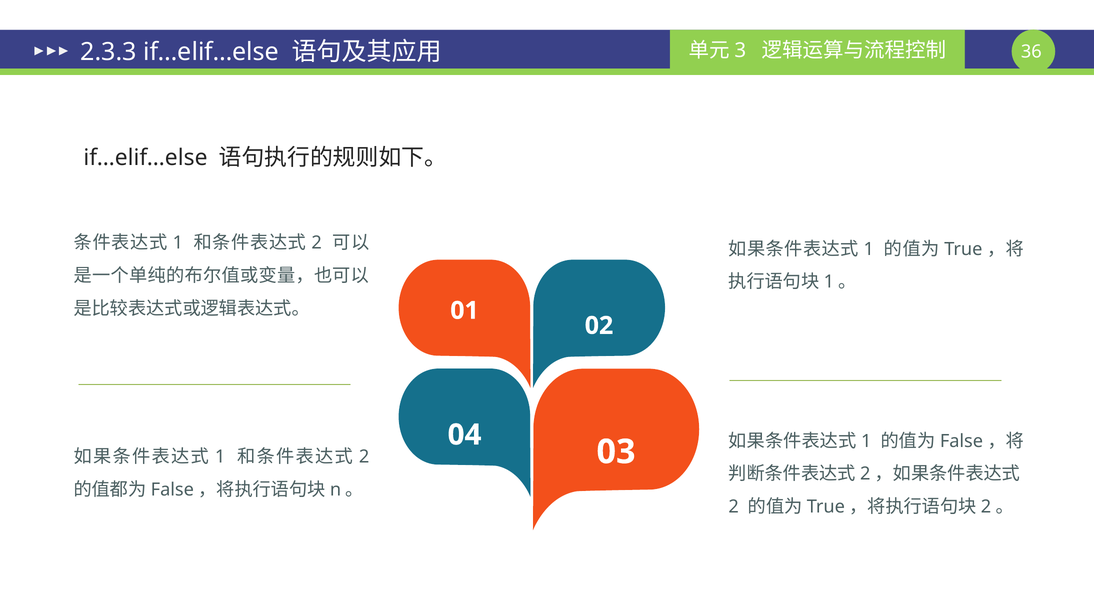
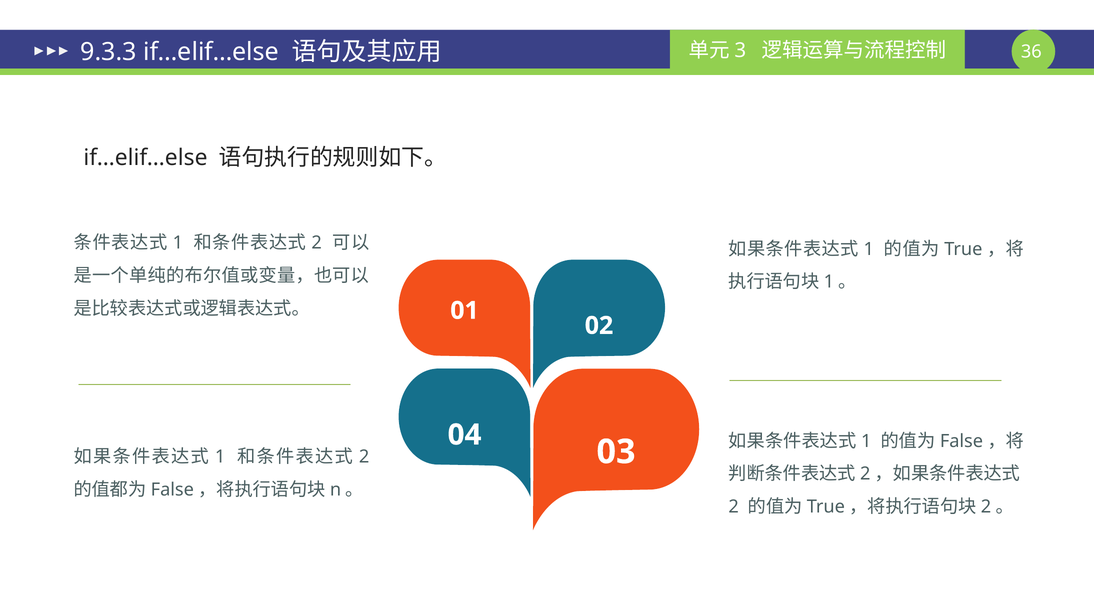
2.3.3: 2.3.3 -> 9.3.3
